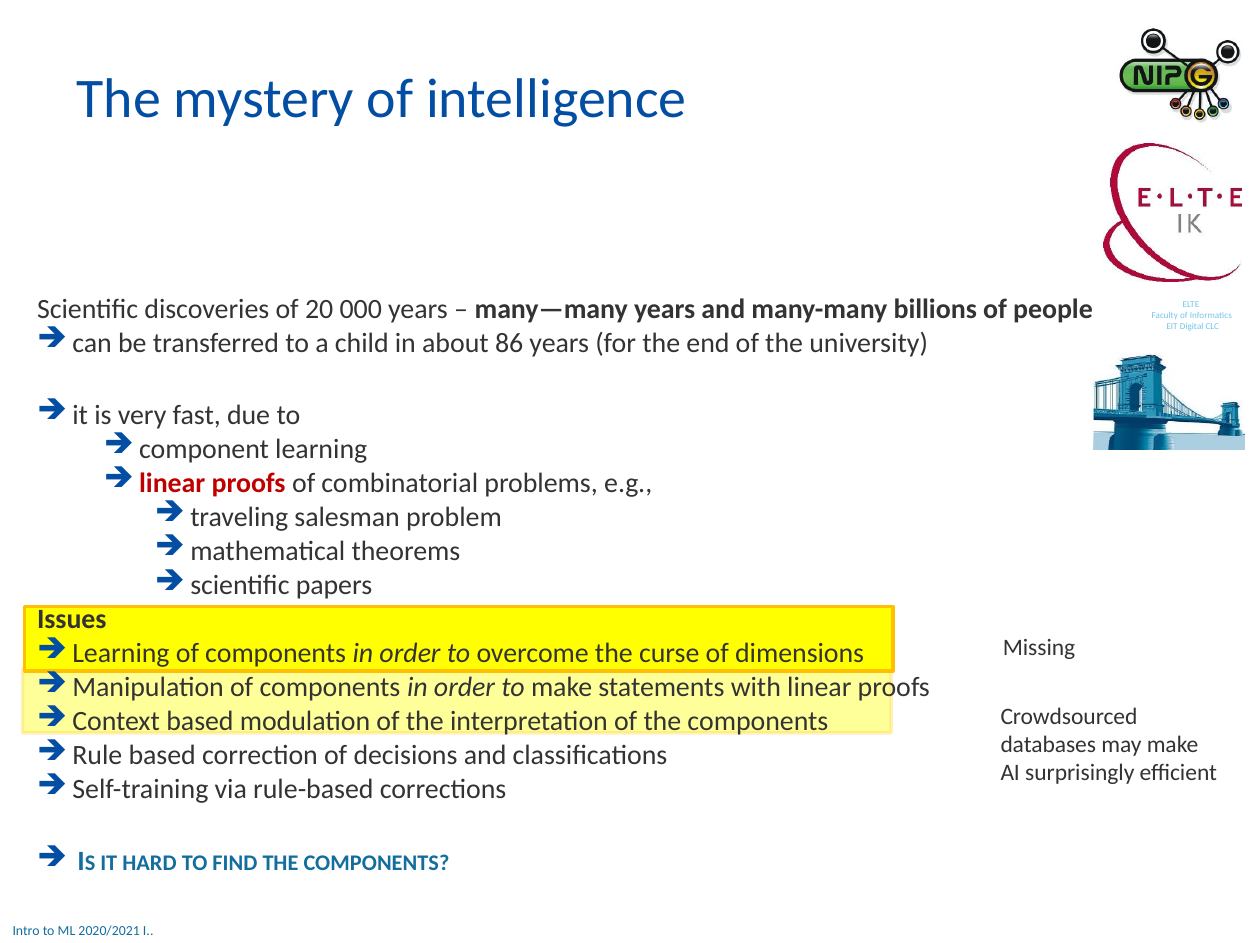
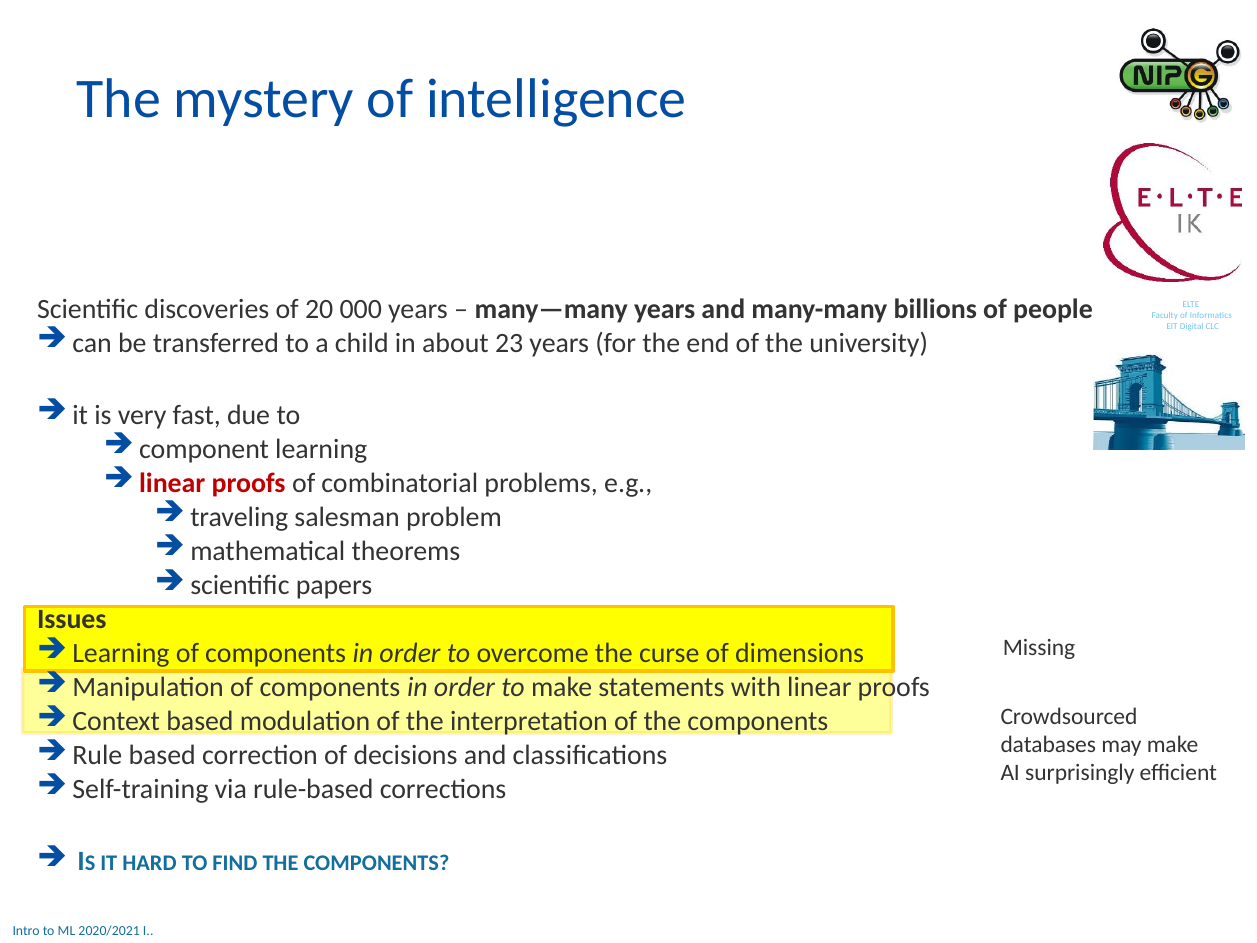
86: 86 -> 23
